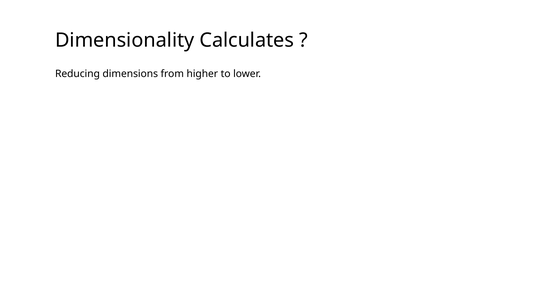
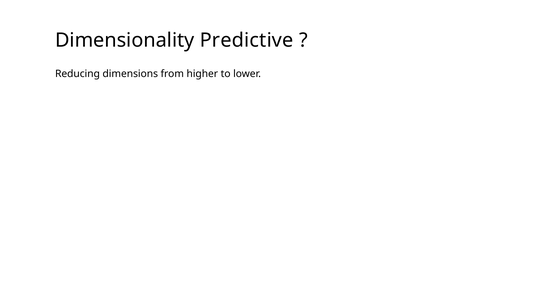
Calculates: Calculates -> Predictive
